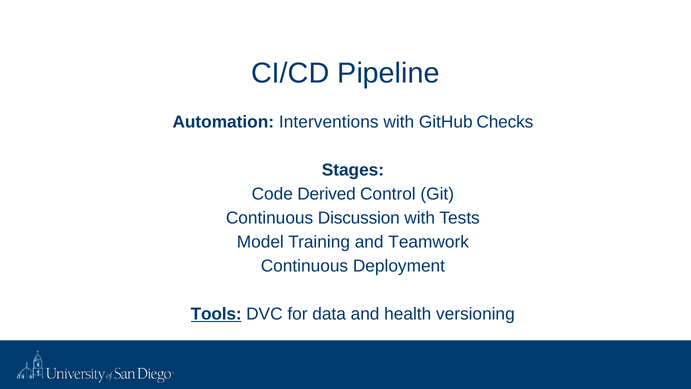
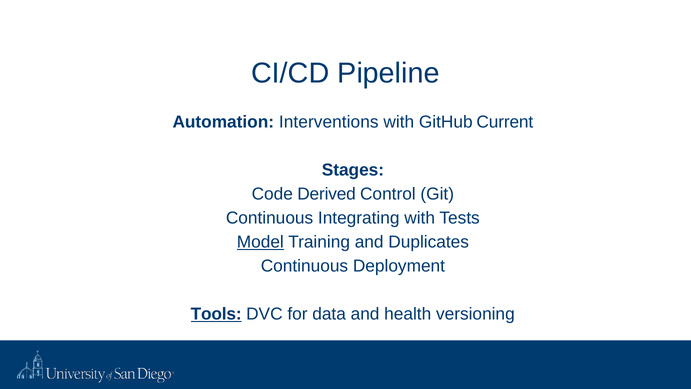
Checks: Checks -> Current
Discussion: Discussion -> Integrating
Model underline: none -> present
Teamwork: Teamwork -> Duplicates
